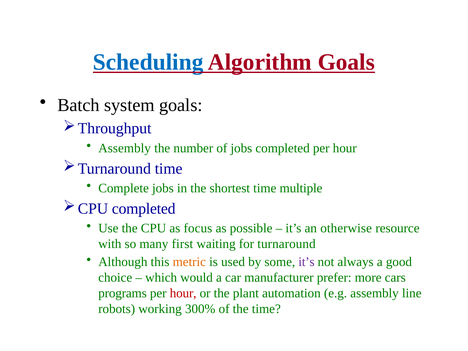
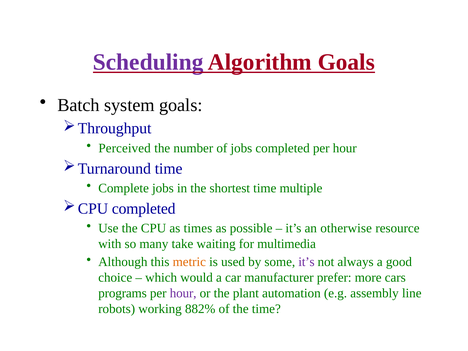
Scheduling colour: blue -> purple
Assembly at (125, 148): Assembly -> Perceived
focus: focus -> times
first: first -> take
turnaround: turnaround -> multimedia
hour at (183, 293) colour: red -> purple
300%: 300% -> 882%
